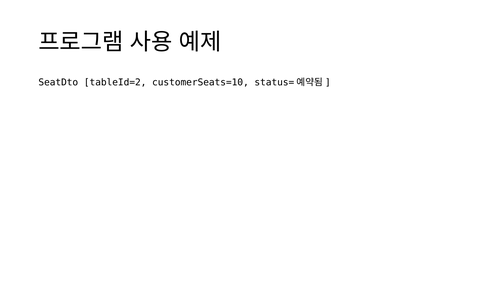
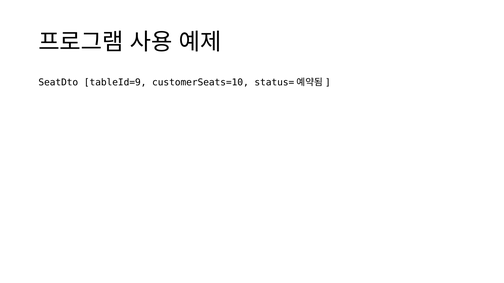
tableId=2: tableId=2 -> tableId=9
